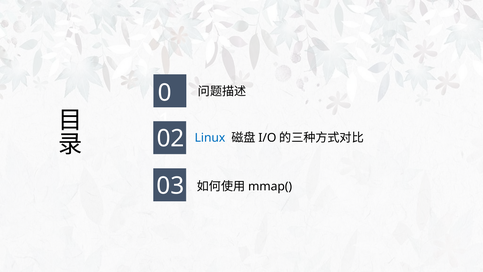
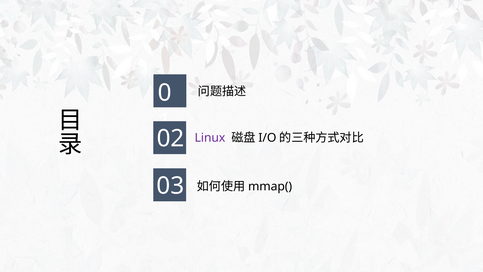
Linux colour: blue -> purple
